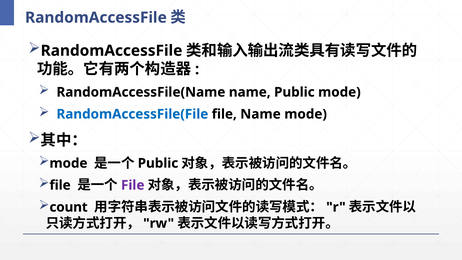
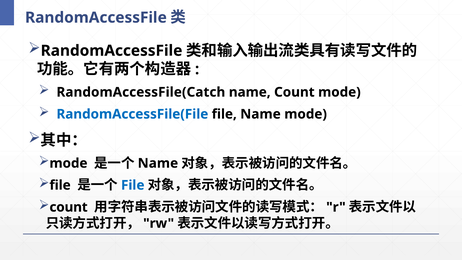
RandomAccessFile(Name: RandomAccessFile(Name -> RandomAccessFile(Catch
name Public: Public -> Count
Public at (158, 163): Public -> Name
File at (133, 185) colour: purple -> blue
